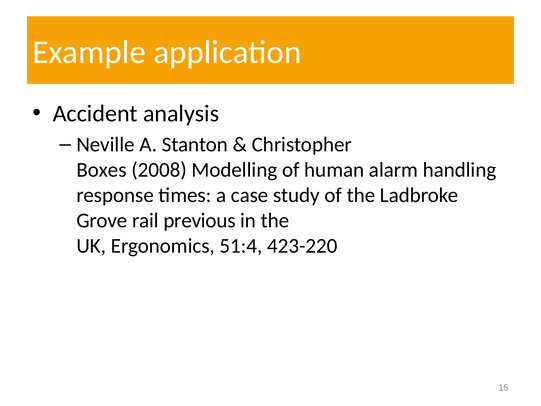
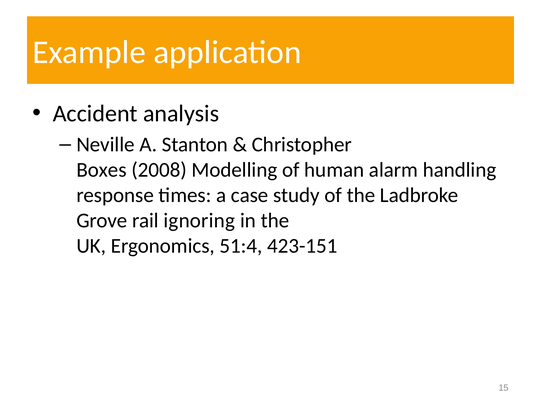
previous: previous -> ignoring
423-220: 423-220 -> 423-151
